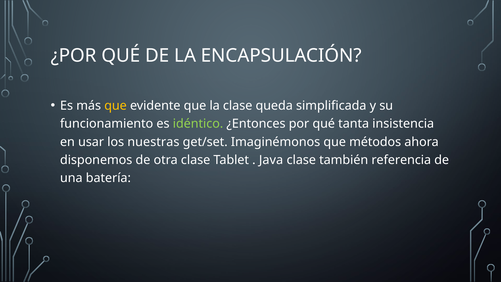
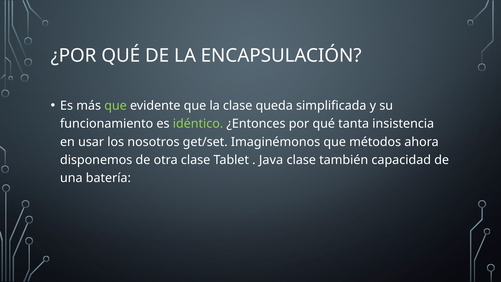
que at (116, 106) colour: yellow -> light green
nuestras: nuestras -> nosotros
referencia: referencia -> capacidad
